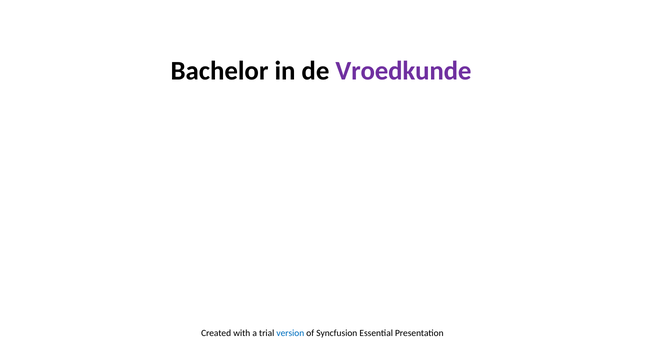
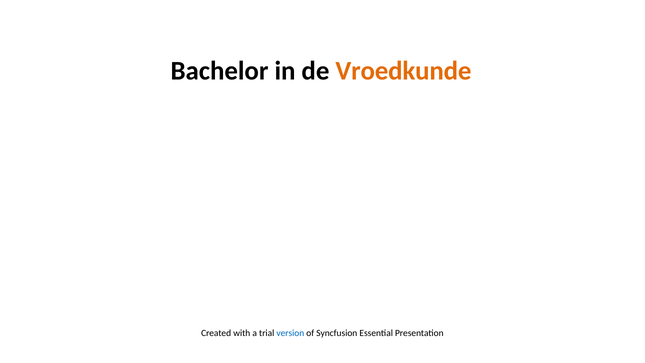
Vroedkunde colour: purple -> orange
